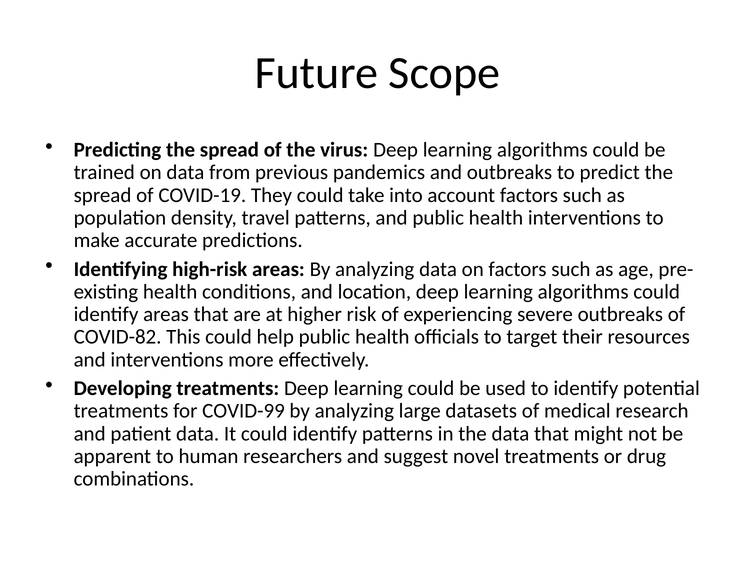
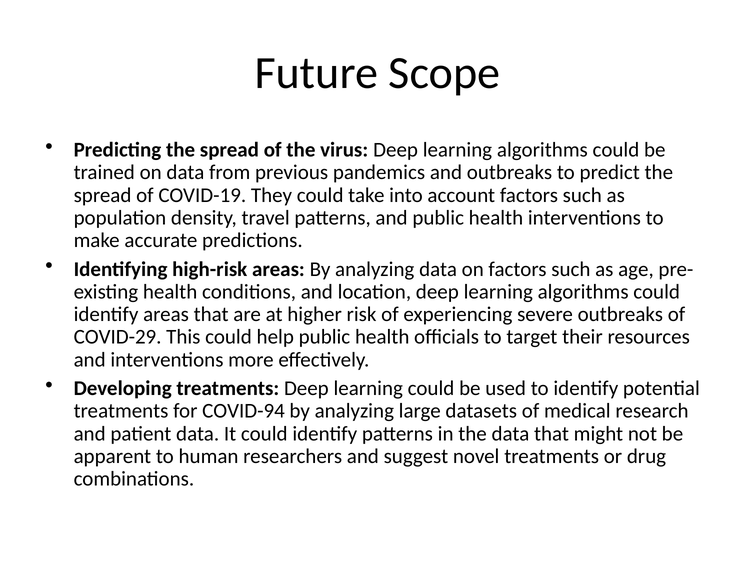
COVID-82: COVID-82 -> COVID-29
COVID-99: COVID-99 -> COVID-94
